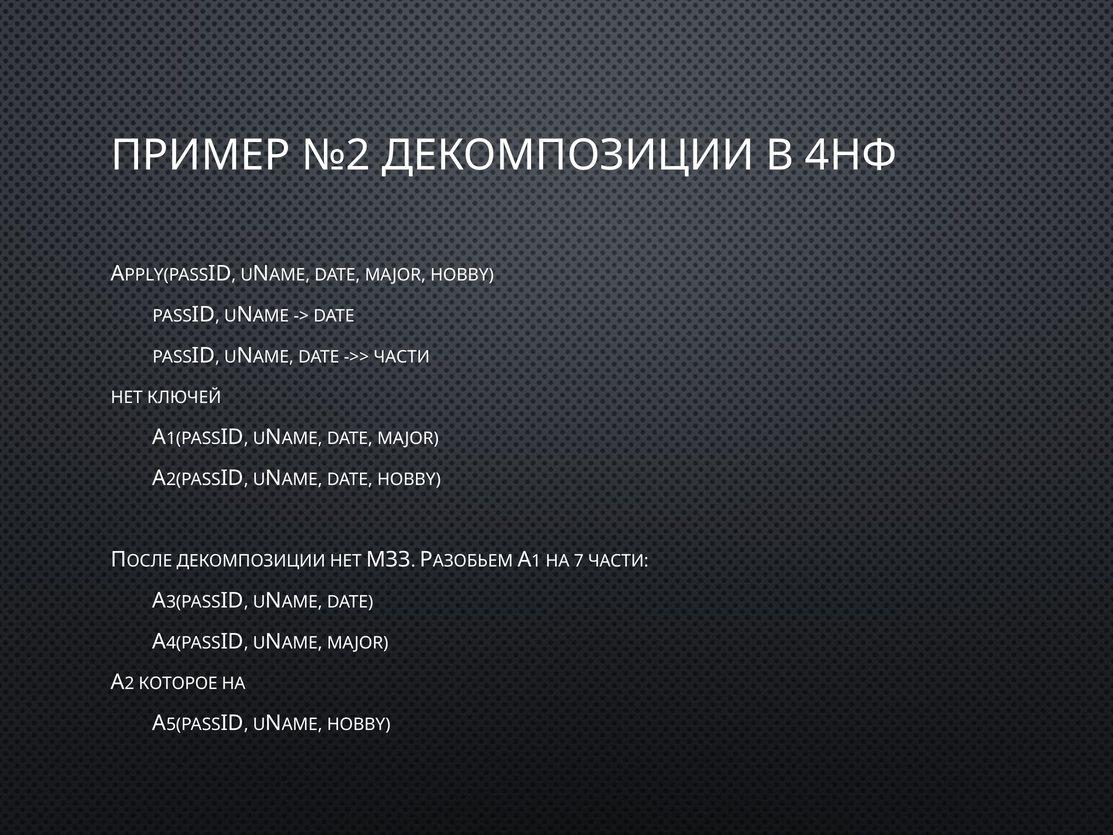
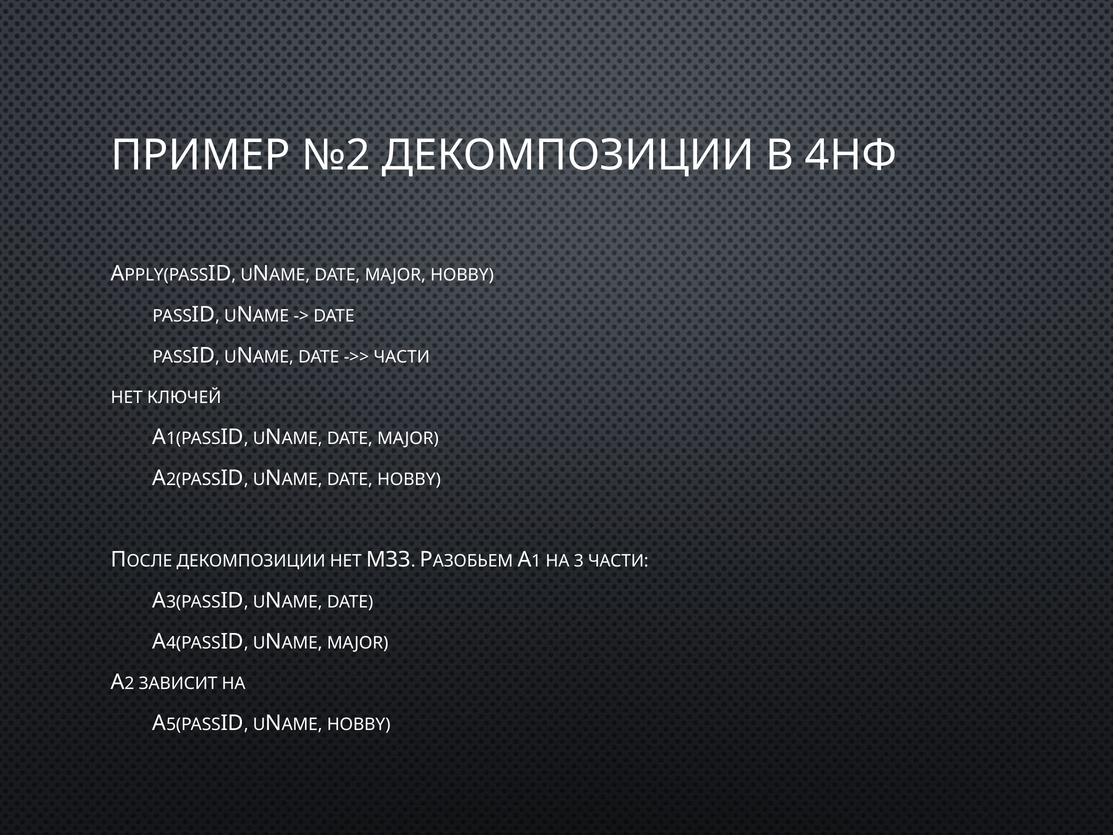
7: 7 -> 3
КОТОРОЕ: КОТОРОЕ -> ЗАВИСИТ
